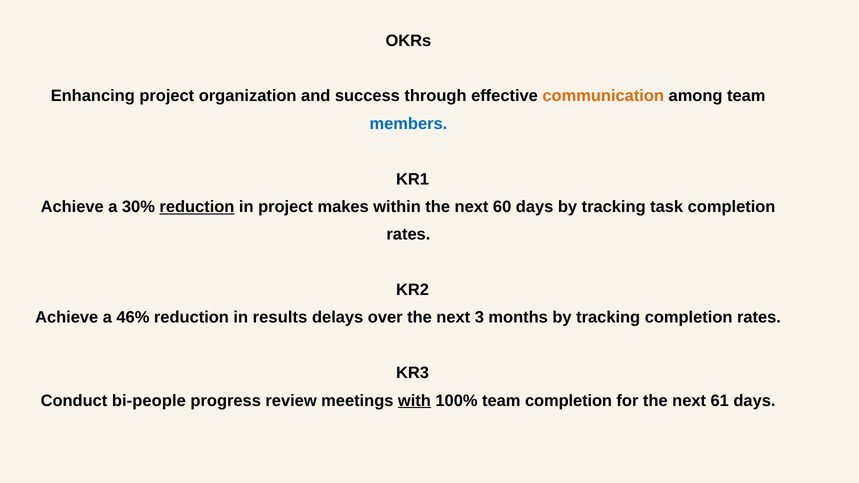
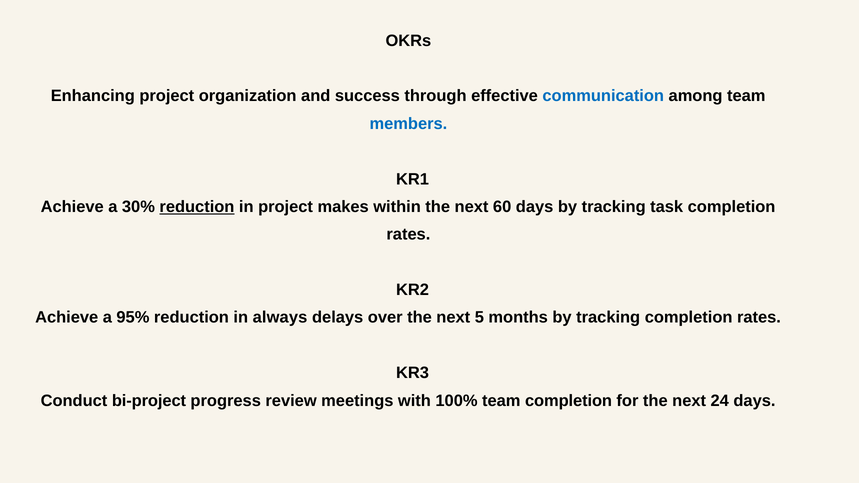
communication colour: orange -> blue
46%: 46% -> 95%
results: results -> always
3: 3 -> 5
bi-people: bi-people -> bi-project
with underline: present -> none
61: 61 -> 24
